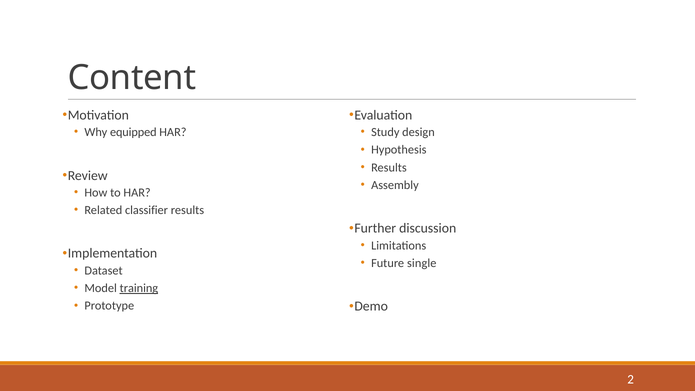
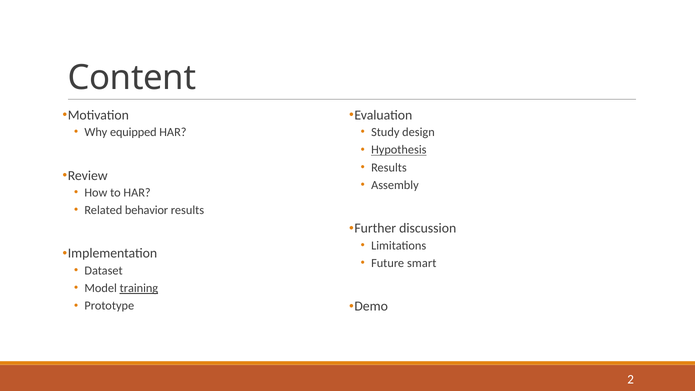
Hypothesis underline: none -> present
classifier: classifier -> behavior
single: single -> smart
